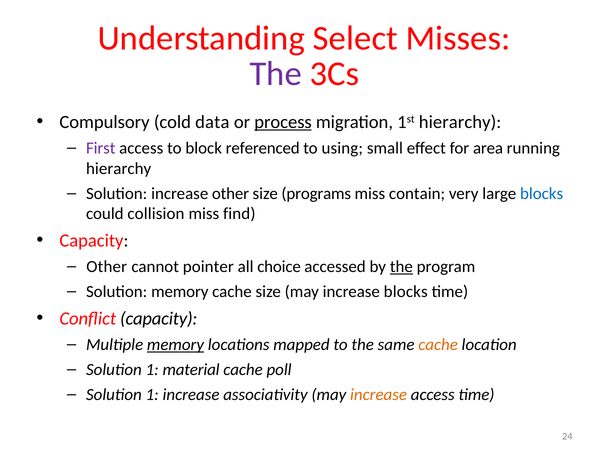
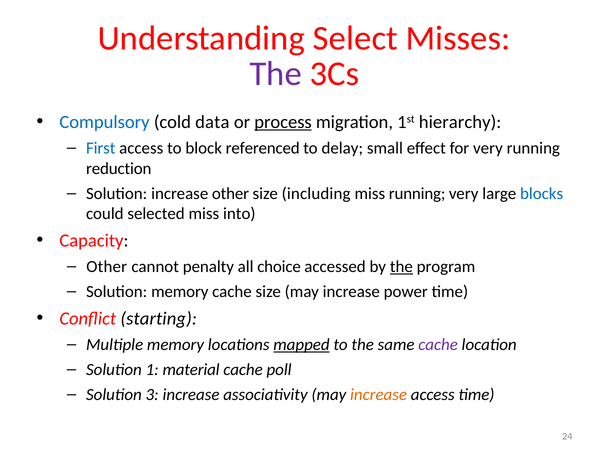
Compulsory colour: black -> blue
First colour: purple -> blue
using: using -> delay
for area: area -> very
hierarchy at (119, 168): hierarchy -> reduction
programs: programs -> including
miss contain: contain -> running
collision: collision -> selected
find: find -> into
pointer: pointer -> penalty
increase blocks: blocks -> power
Conflict capacity: capacity -> starting
memory at (175, 344) underline: present -> none
mapped underline: none -> present
cache at (438, 344) colour: orange -> purple
1 at (152, 394): 1 -> 3
